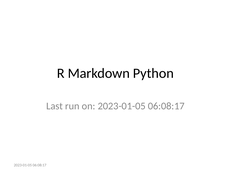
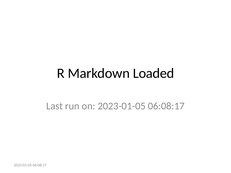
Python: Python -> Loaded
